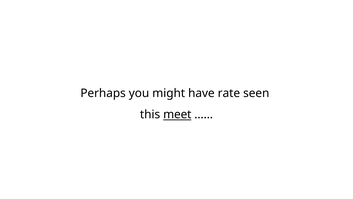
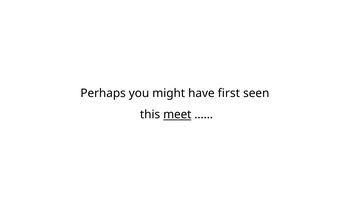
rate: rate -> first
